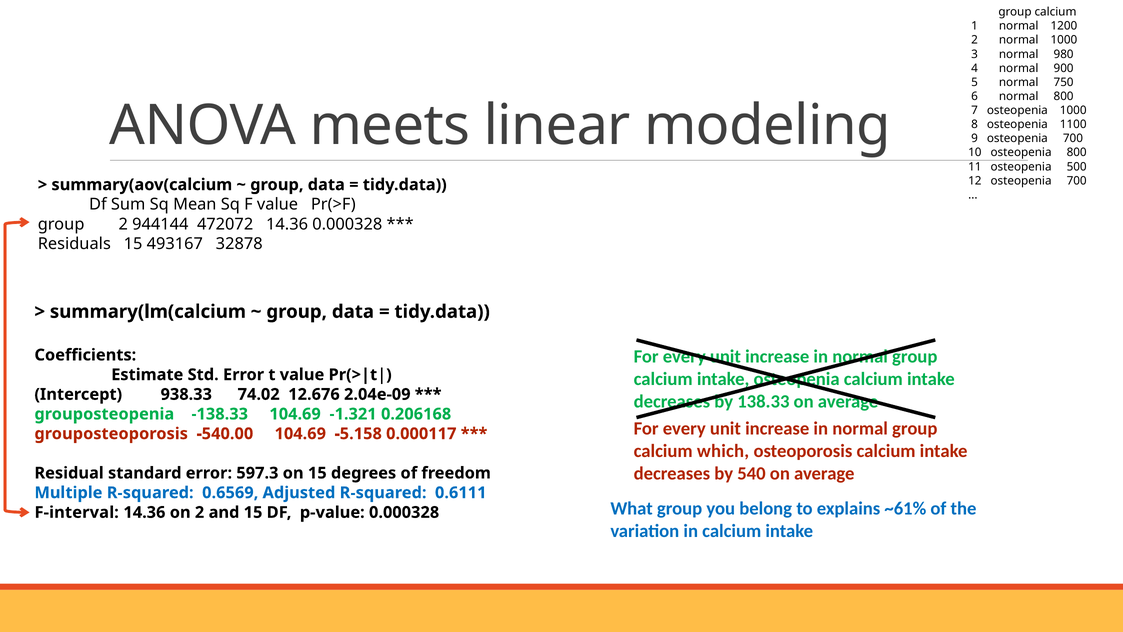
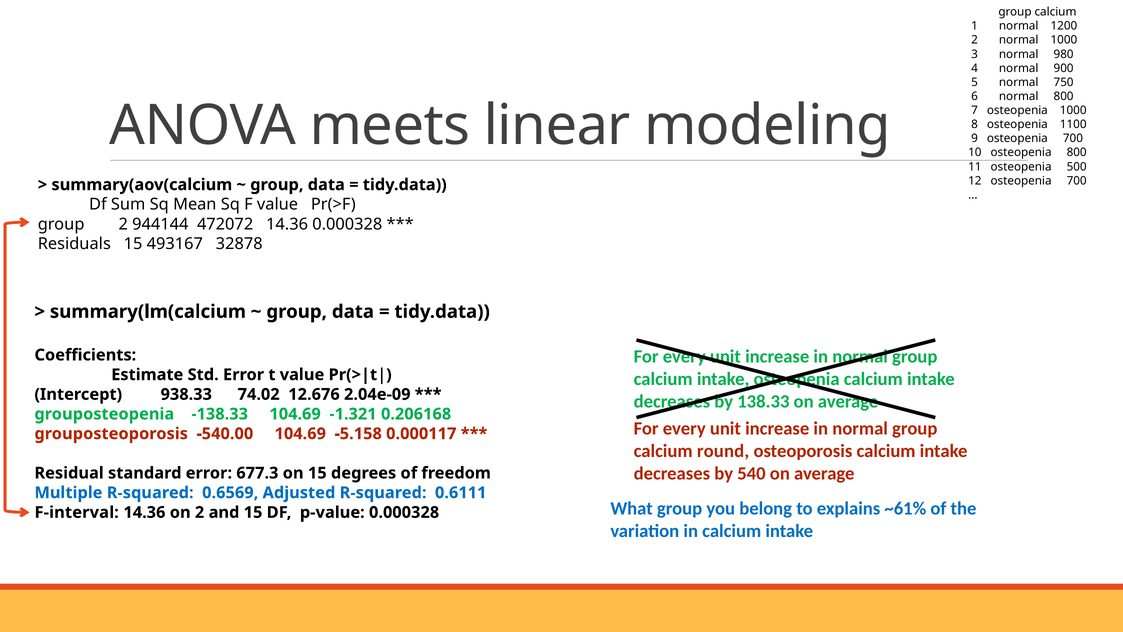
which: which -> round
597.3: 597.3 -> 677.3
